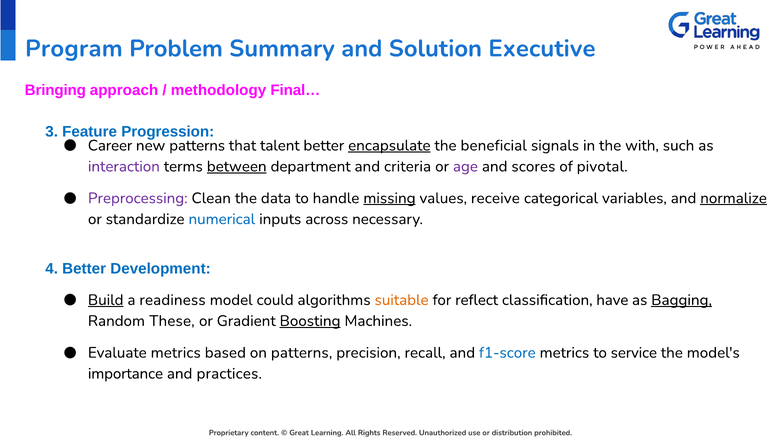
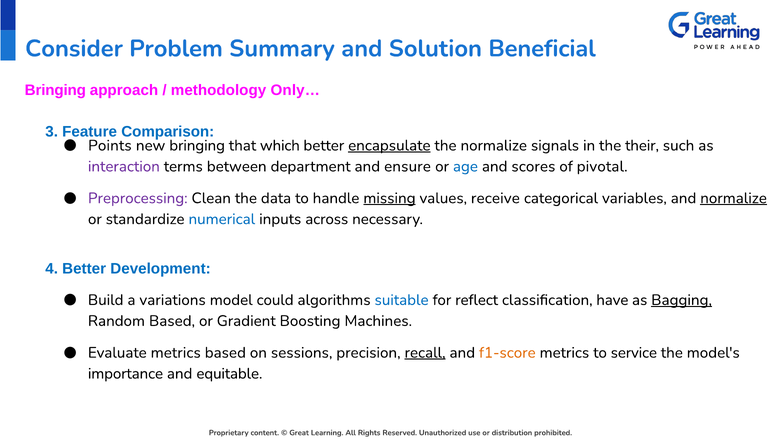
Program: Program -> Consider
Executive: Executive -> Beneficial
Final…: Final… -> Only…
Progression: Progression -> Comparison
Career: Career -> Points
new patterns: patterns -> bringing
talent: talent -> which
the beneficial: beneficial -> normalize
with: with -> their
between underline: present -> none
criteria: criteria -> ensure
age colour: purple -> blue
Build underline: present -> none
readiness: readiness -> variations
suitable colour: orange -> blue
Random These: These -> Based
Boosting underline: present -> none
on patterns: patterns -> sessions
recall underline: none -> present
f1-score colour: blue -> orange
practices: practices -> equitable
